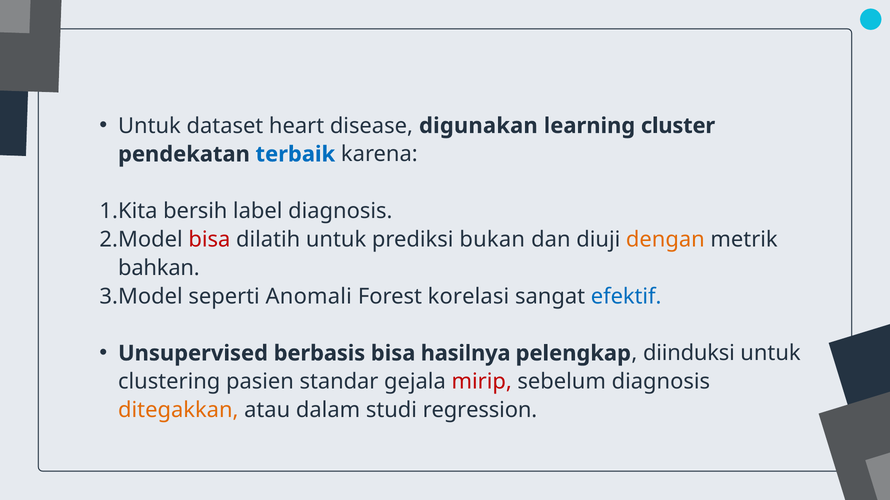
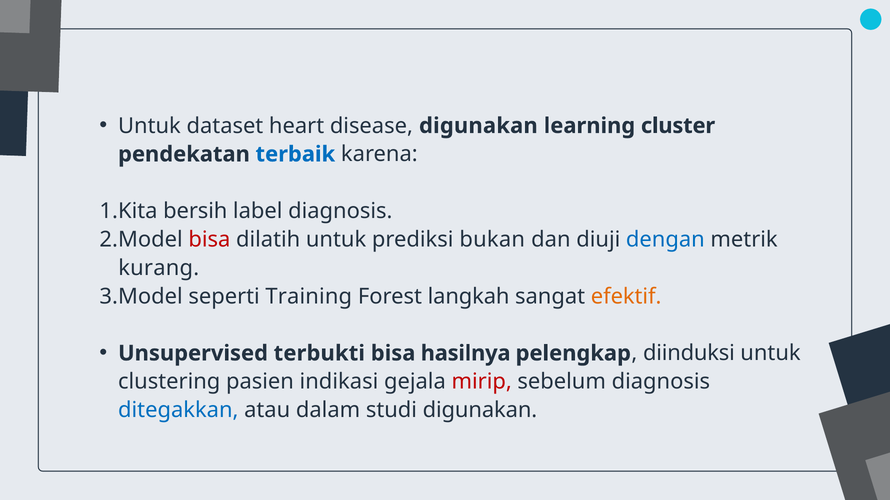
dengan colour: orange -> blue
bahkan: bahkan -> kurang
Anomali: Anomali -> Training
korelasi: korelasi -> langkah
efektif colour: blue -> orange
berbasis: berbasis -> terbukti
standar: standar -> indikasi
ditegakkan colour: orange -> blue
studi regression: regression -> digunakan
